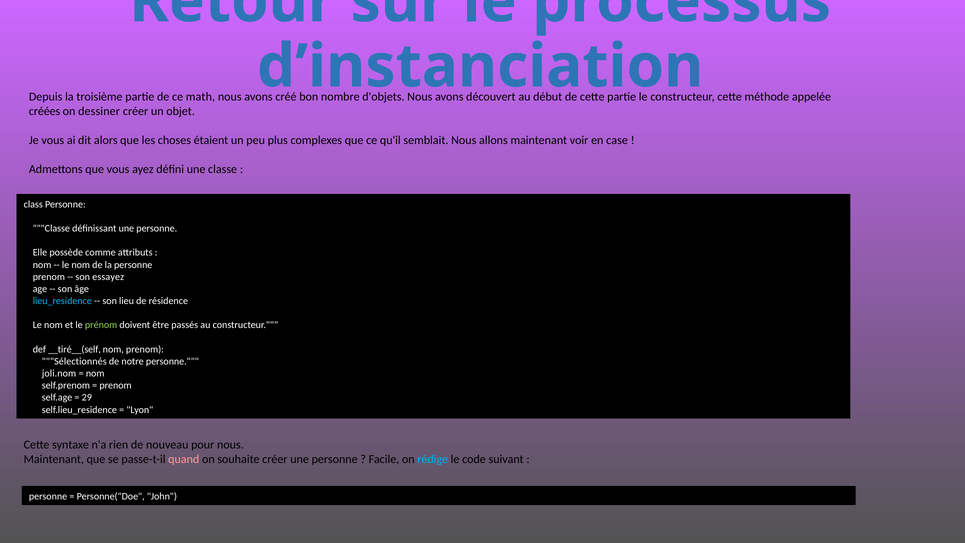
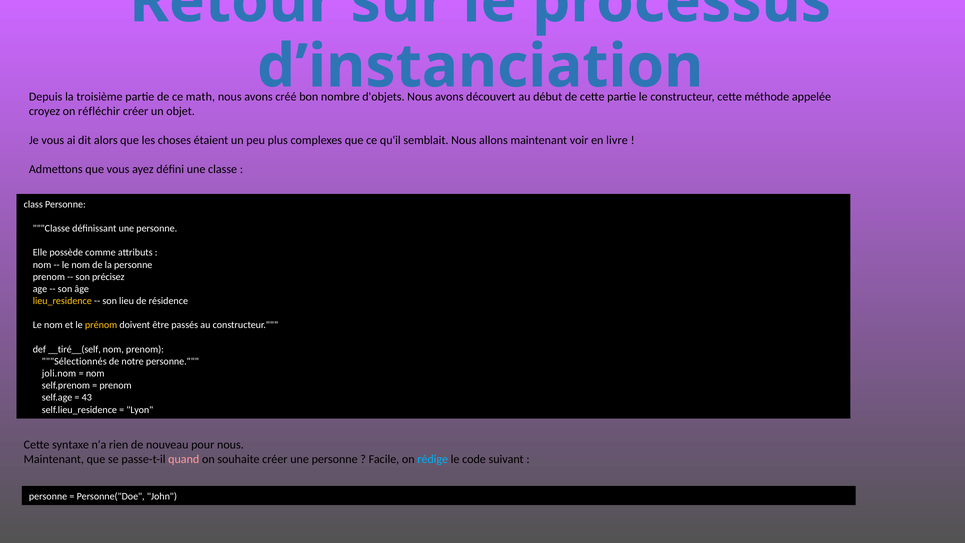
créées: créées -> croyez
dessiner: dessiner -> réfléchir
case: case -> livre
essayez: essayez -> précisez
lieu_residence colour: light blue -> yellow
prénom colour: light green -> yellow
29: 29 -> 43
